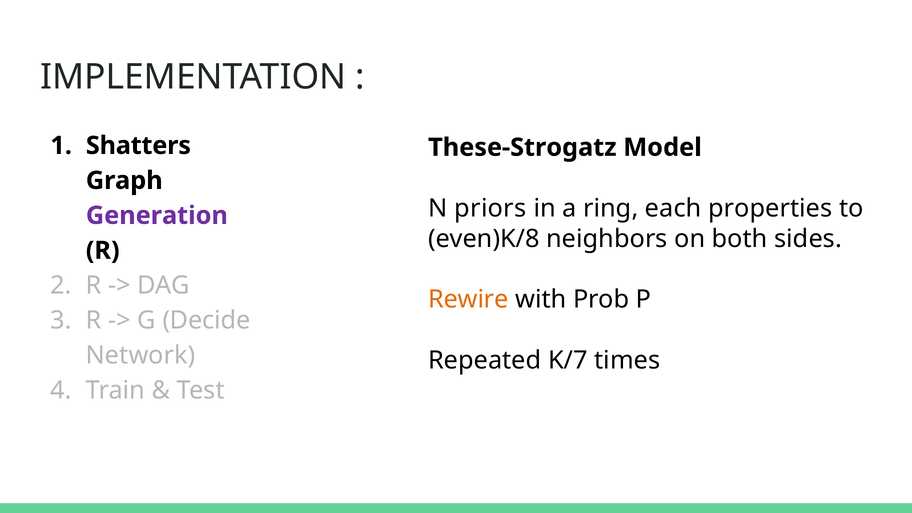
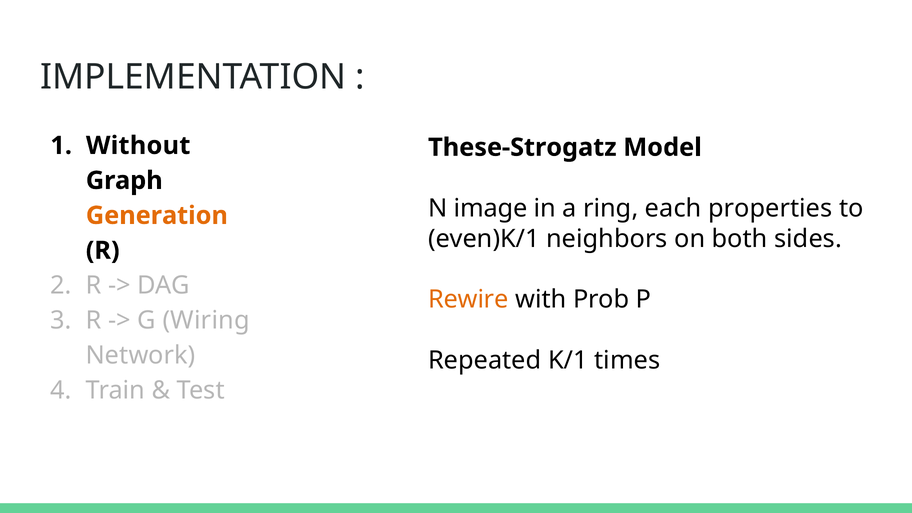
Shatters: Shatters -> Without
priors: priors -> image
Generation colour: purple -> orange
even)K/8: even)K/8 -> even)K/1
Decide: Decide -> Wiring
K/7: K/7 -> K/1
